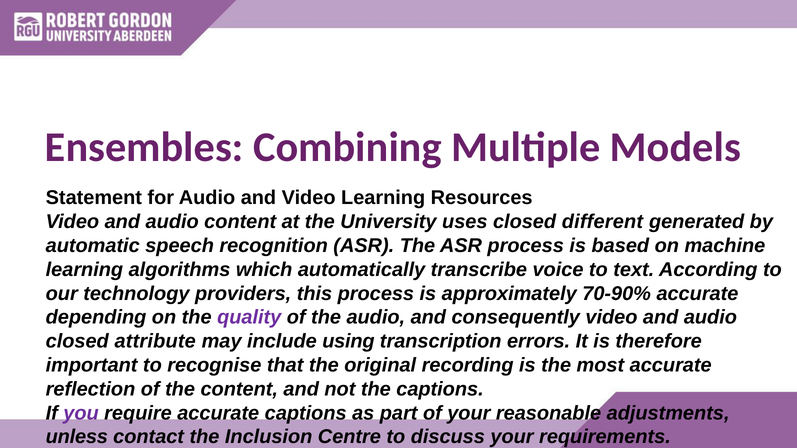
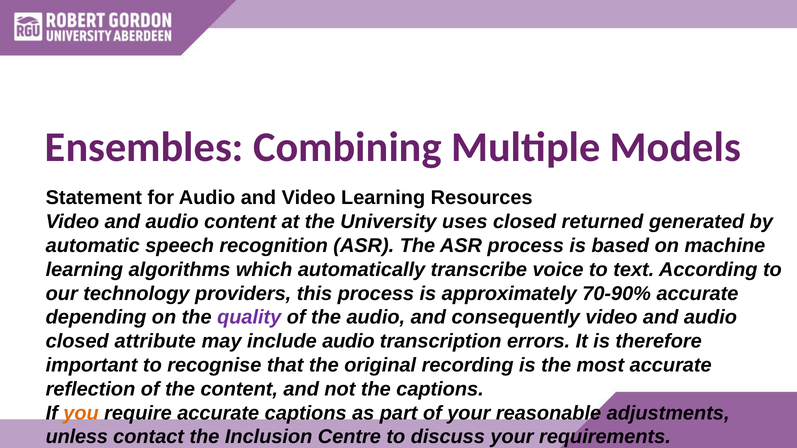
different: different -> returned
include using: using -> audio
you colour: purple -> orange
